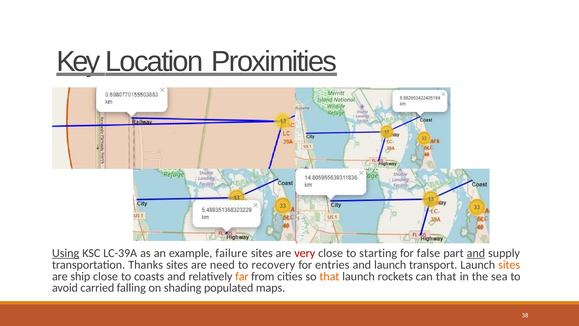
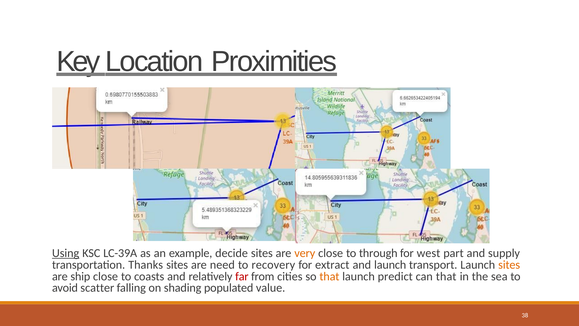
failure: failure -> decide
very colour: red -> orange
starting: starting -> through
false: false -> west
and at (476, 253) underline: present -> none
entries: entries -> extract
far colour: orange -> red
rockets: rockets -> predict
carried: carried -> scatter
maps: maps -> value
